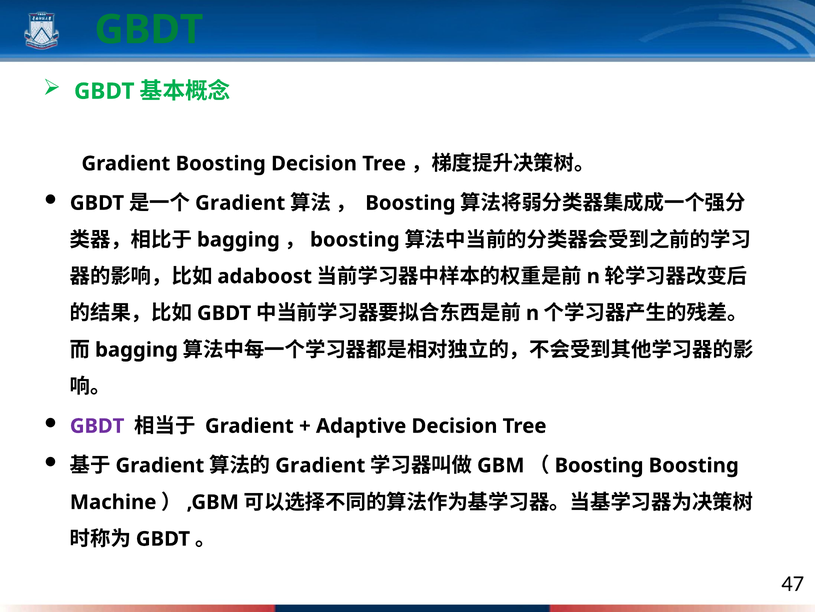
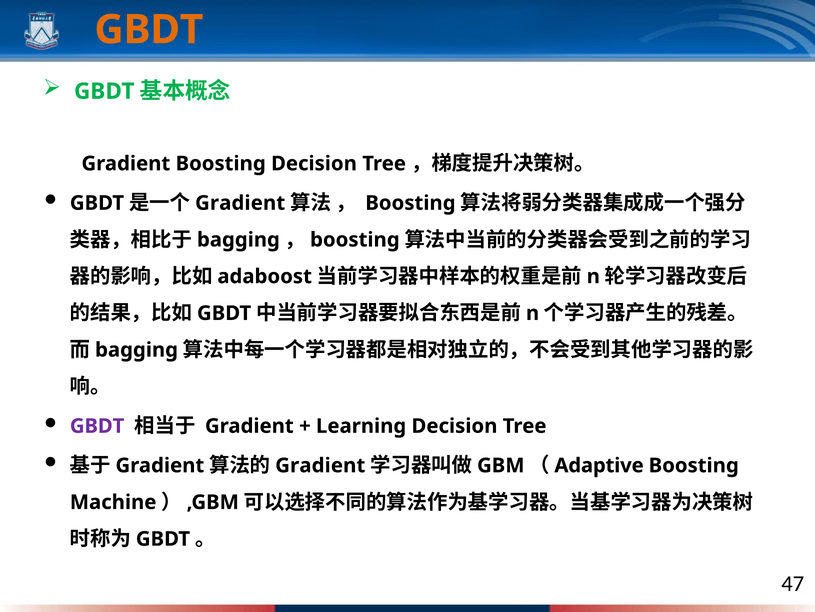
GBDT at (149, 30) colour: green -> orange
Adaptive: Adaptive -> Learning
Boosting at (599, 465): Boosting -> Adaptive
